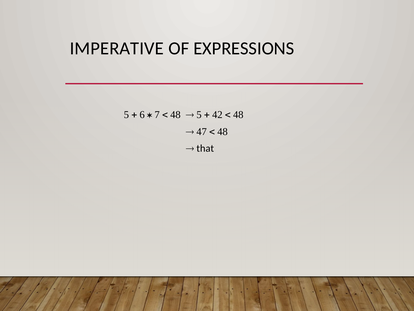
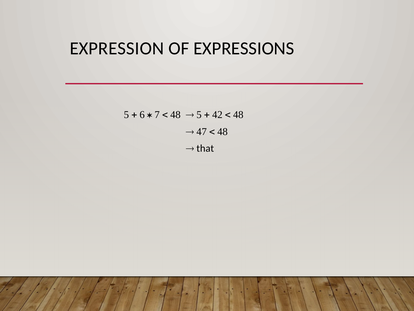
IMPERATIVE: IMPERATIVE -> EXPRESSION
